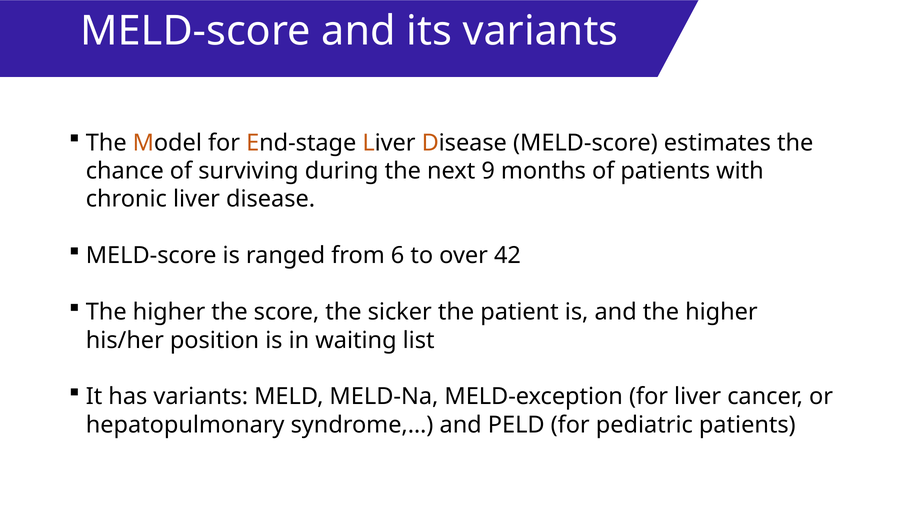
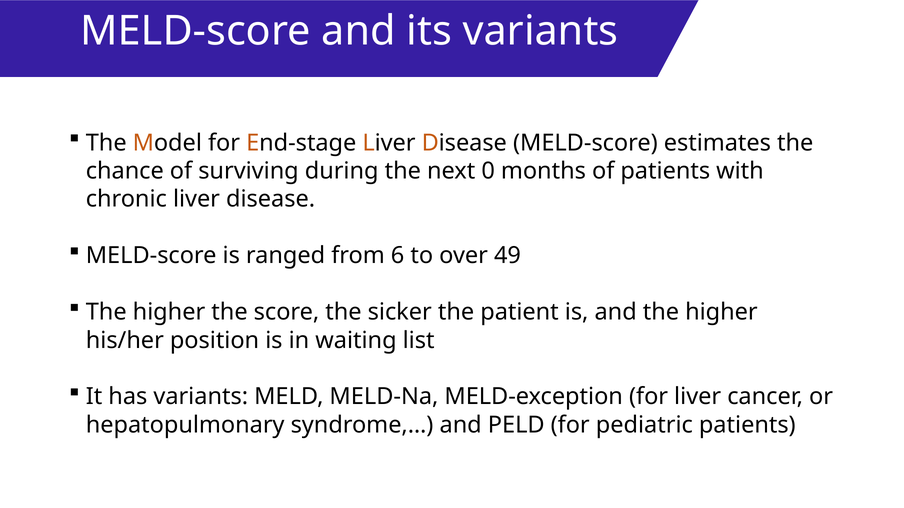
9: 9 -> 0
42: 42 -> 49
